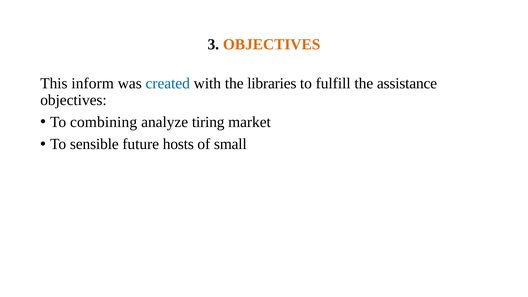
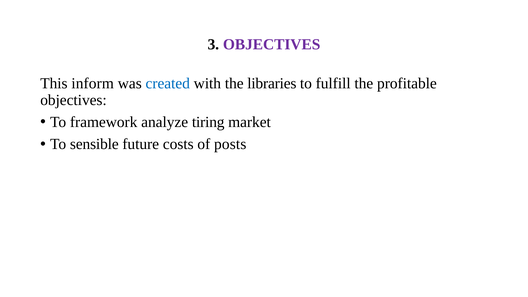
OBJECTIVES at (272, 44) colour: orange -> purple
assistance: assistance -> profitable
combining: combining -> framework
hosts: hosts -> costs
small: small -> posts
